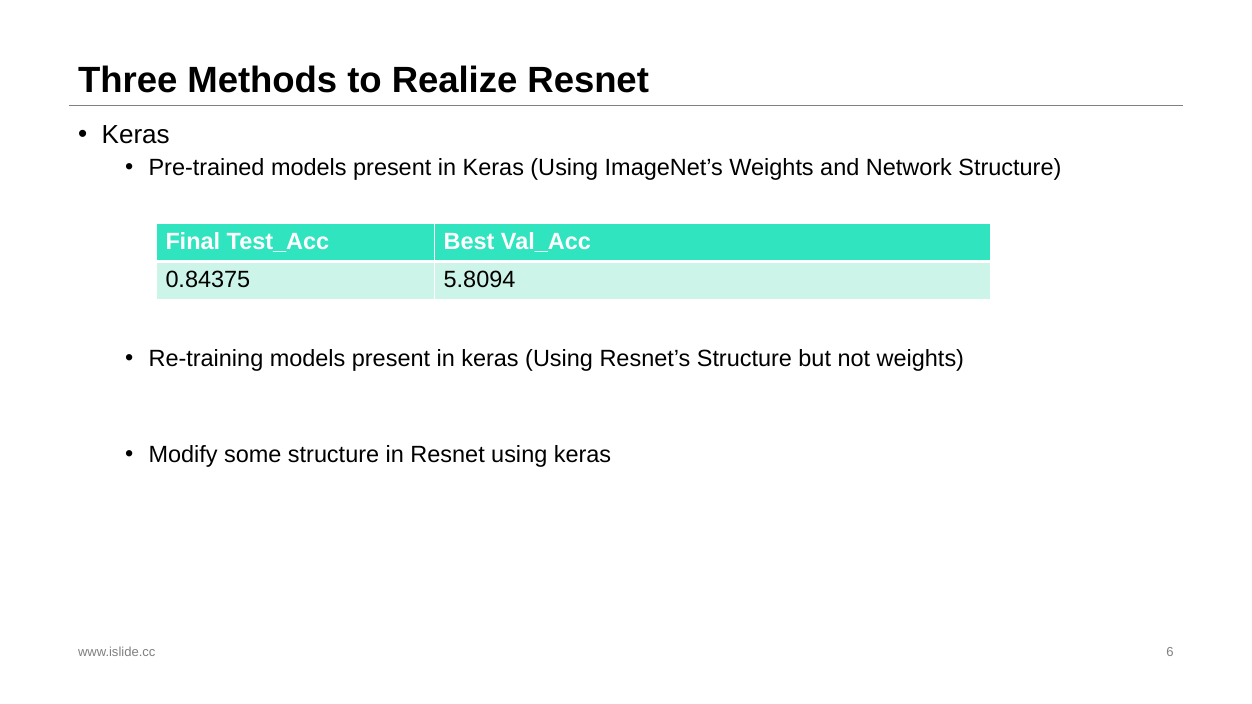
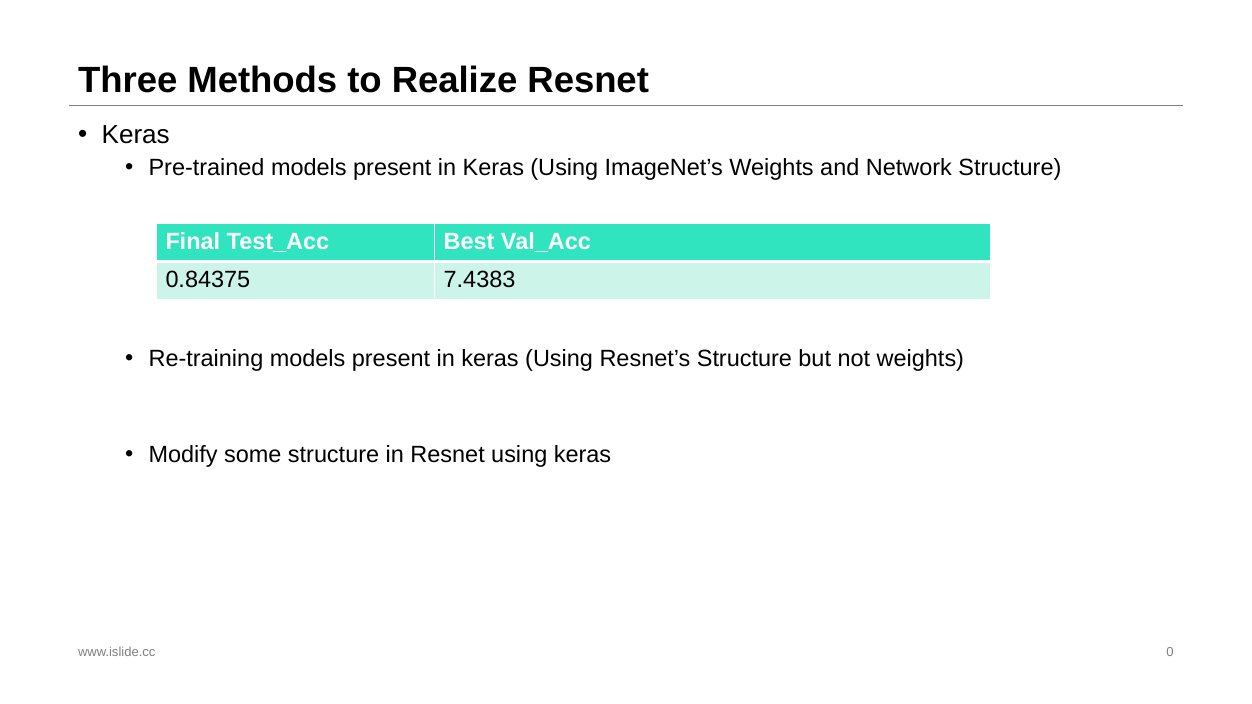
5.8094: 5.8094 -> 7.4383
6: 6 -> 0
